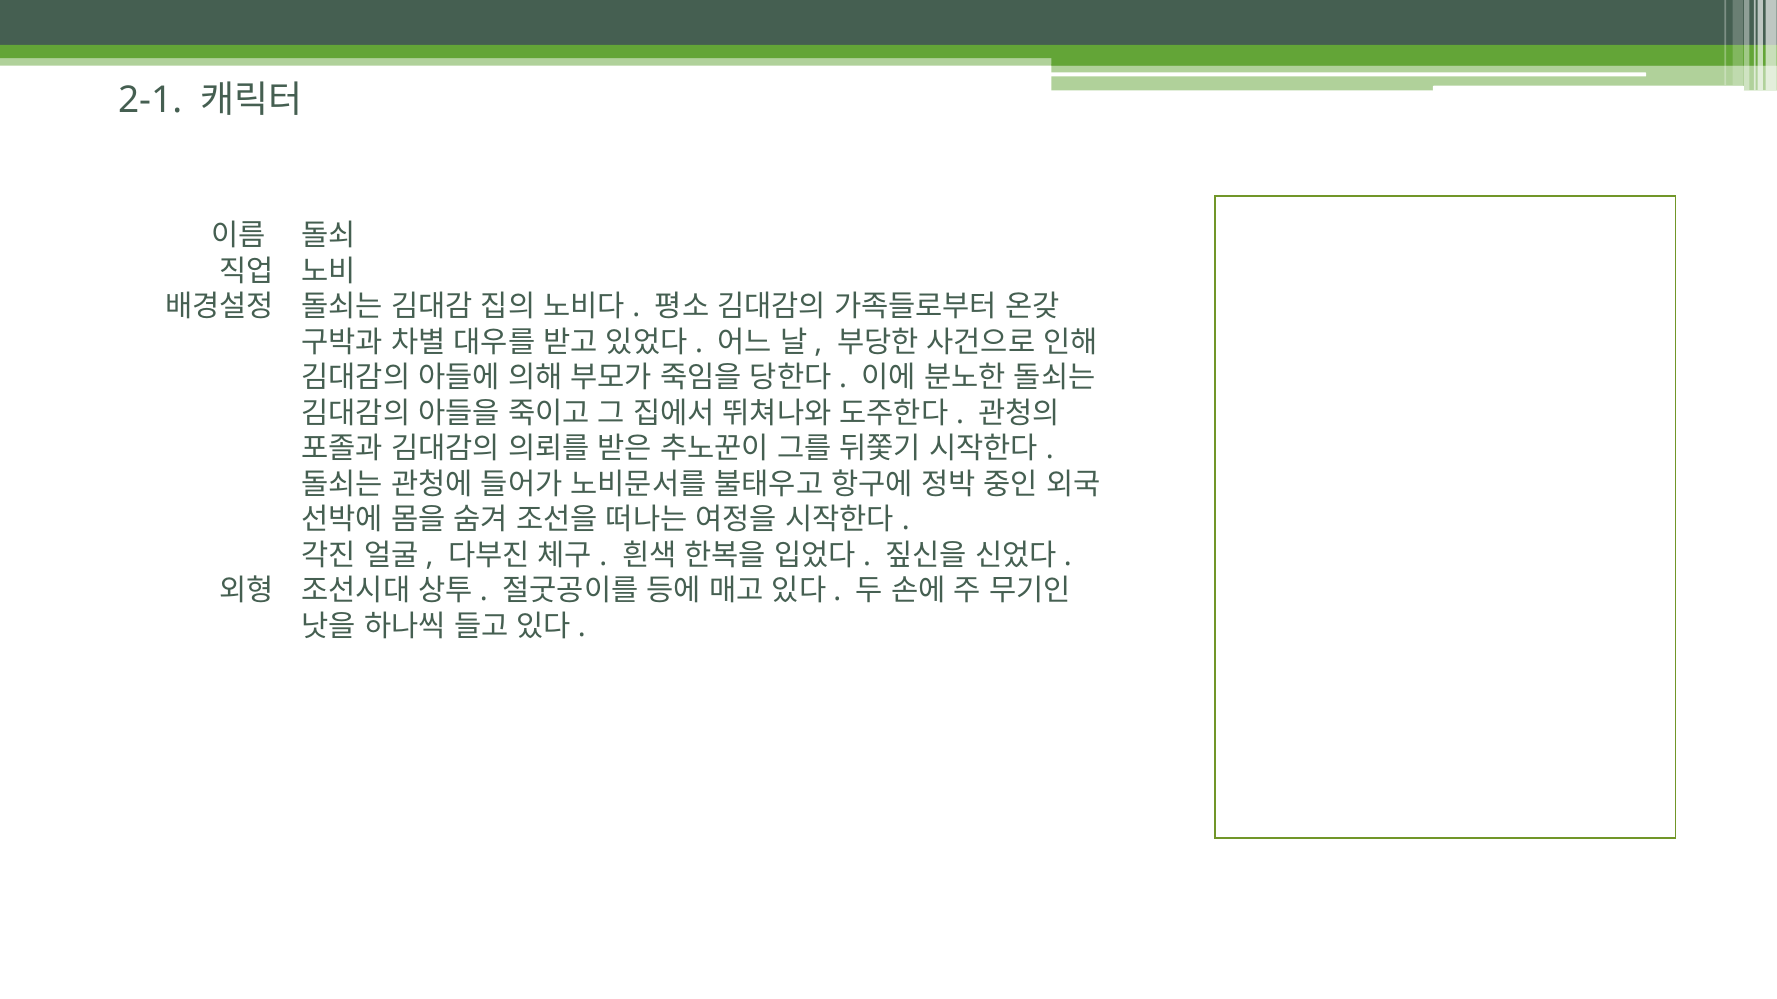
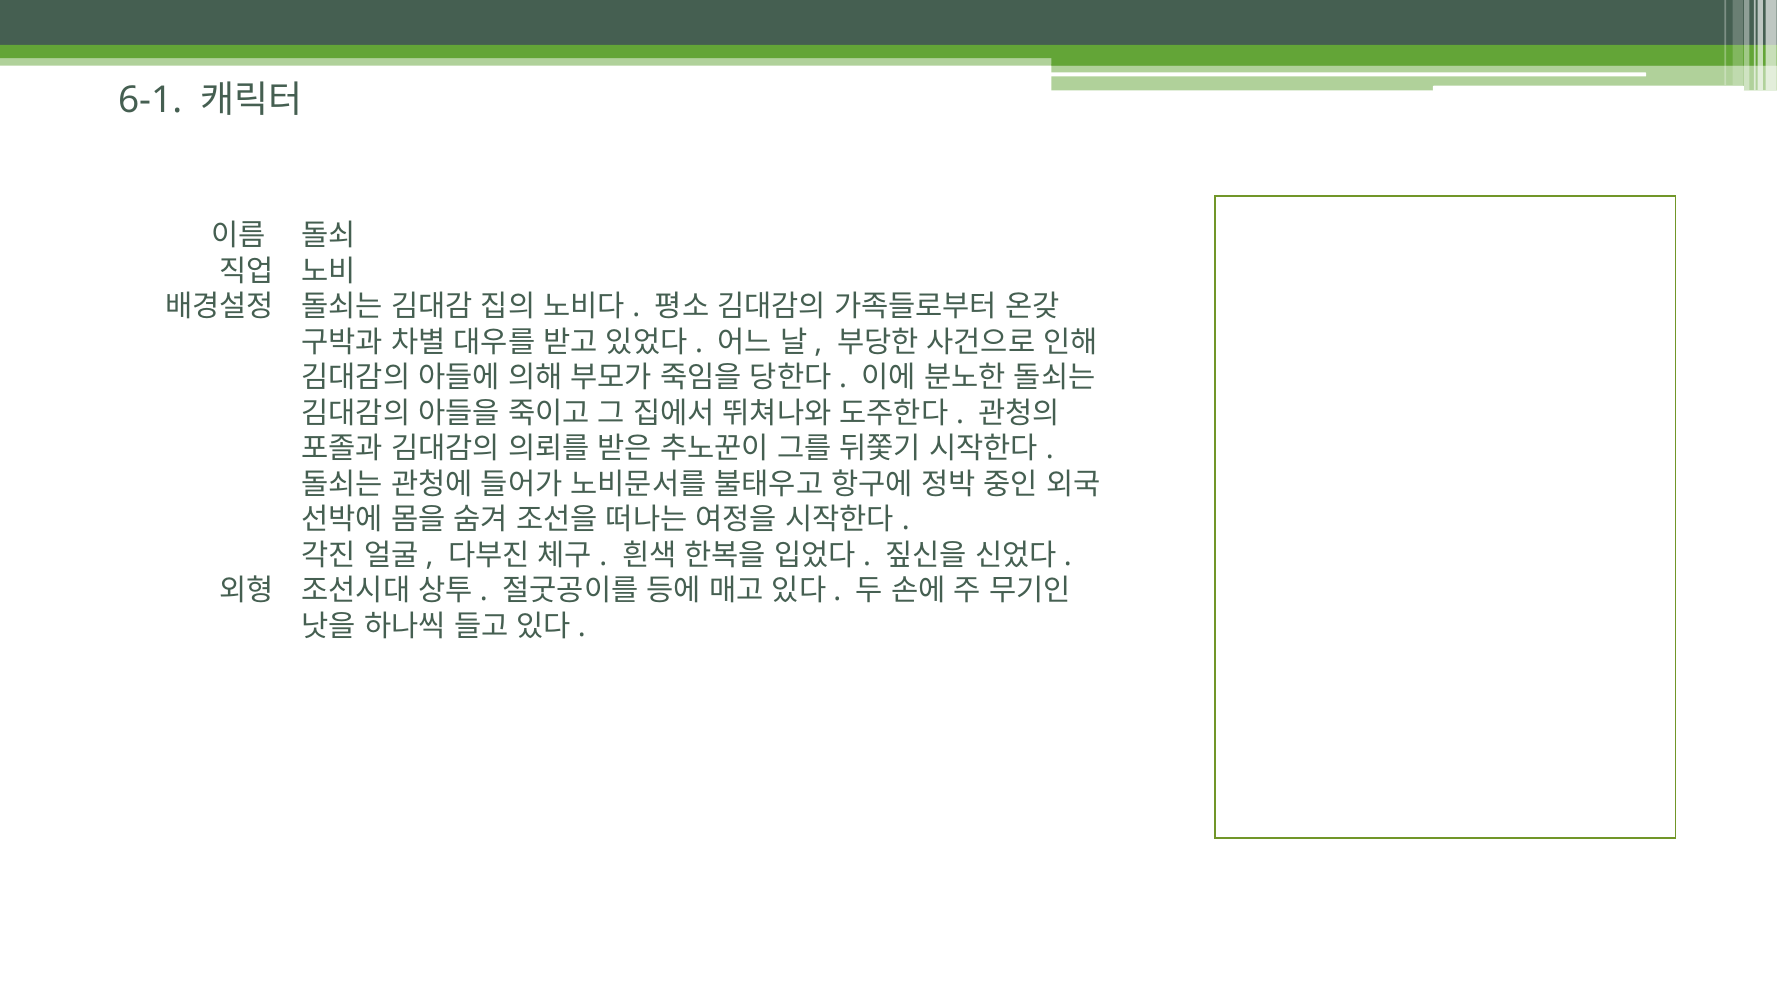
2-1: 2-1 -> 6-1
